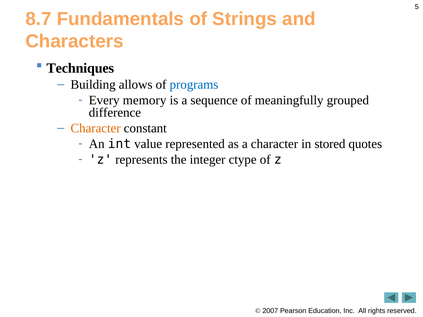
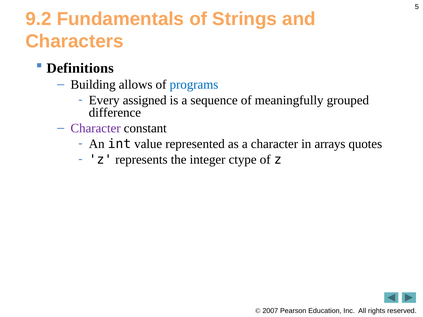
8.7: 8.7 -> 9.2
Techniques: Techniques -> Definitions
memory: memory -> assigned
Character at (96, 128) colour: orange -> purple
stored: stored -> arrays
